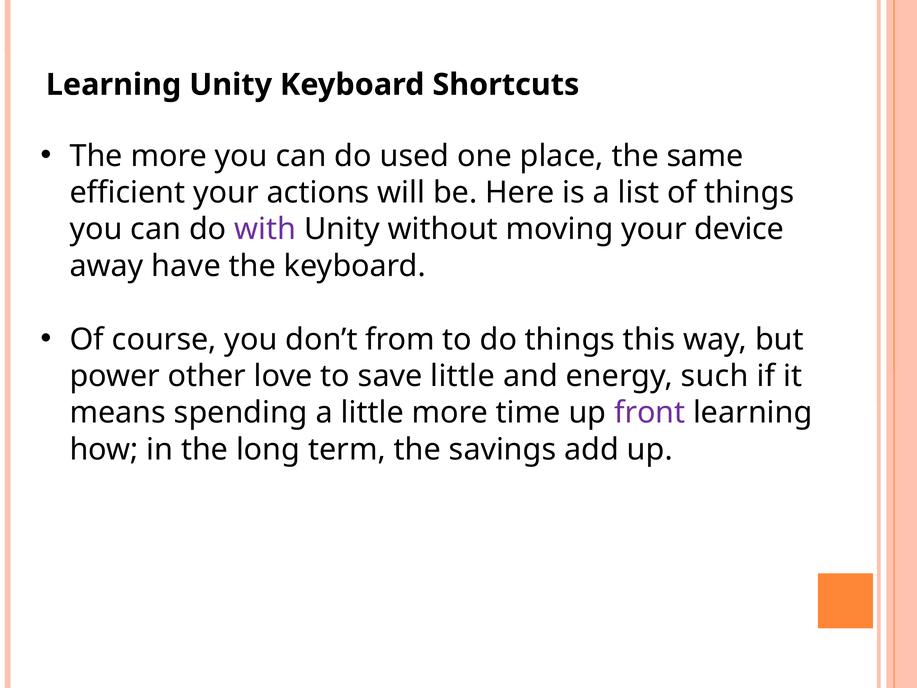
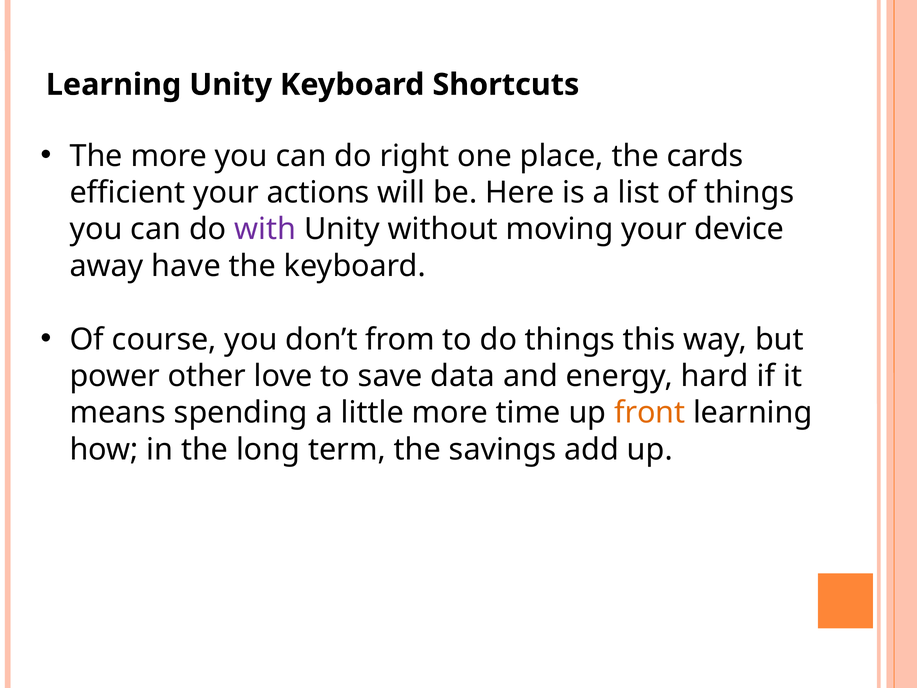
used: used -> right
same: same -> cards
save little: little -> data
such: such -> hard
front colour: purple -> orange
